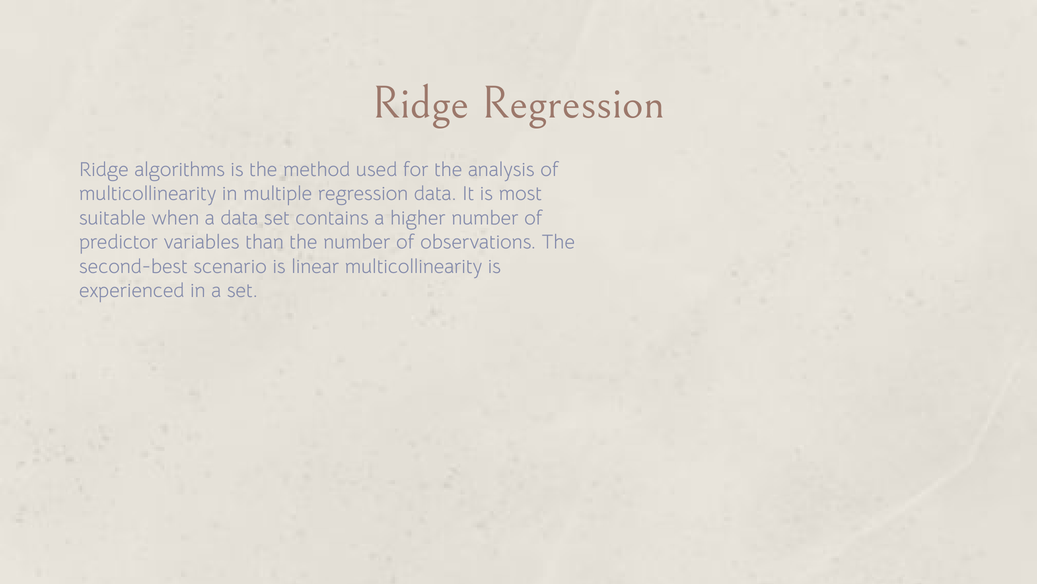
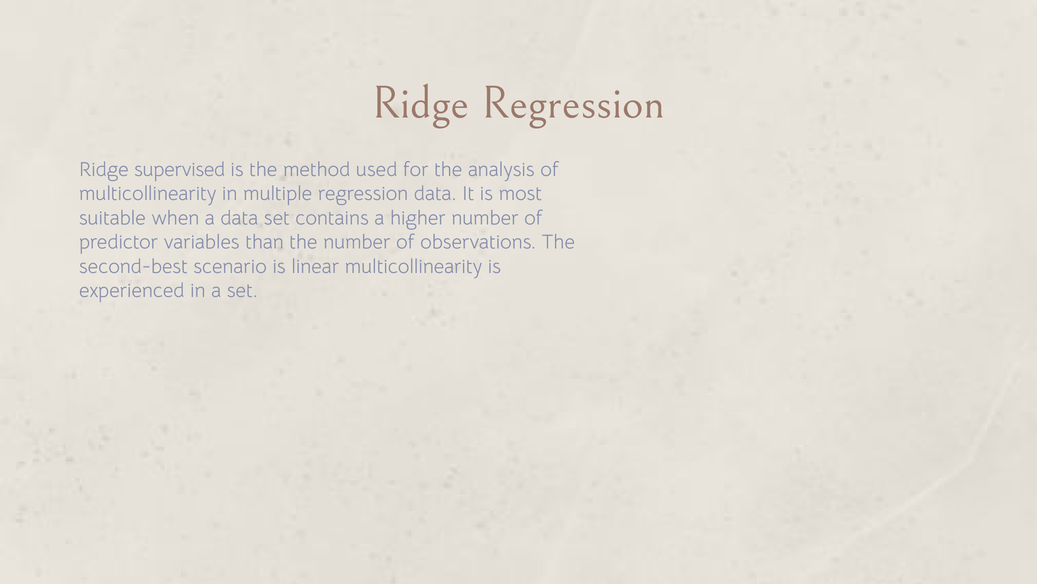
algorithms: algorithms -> supervised
